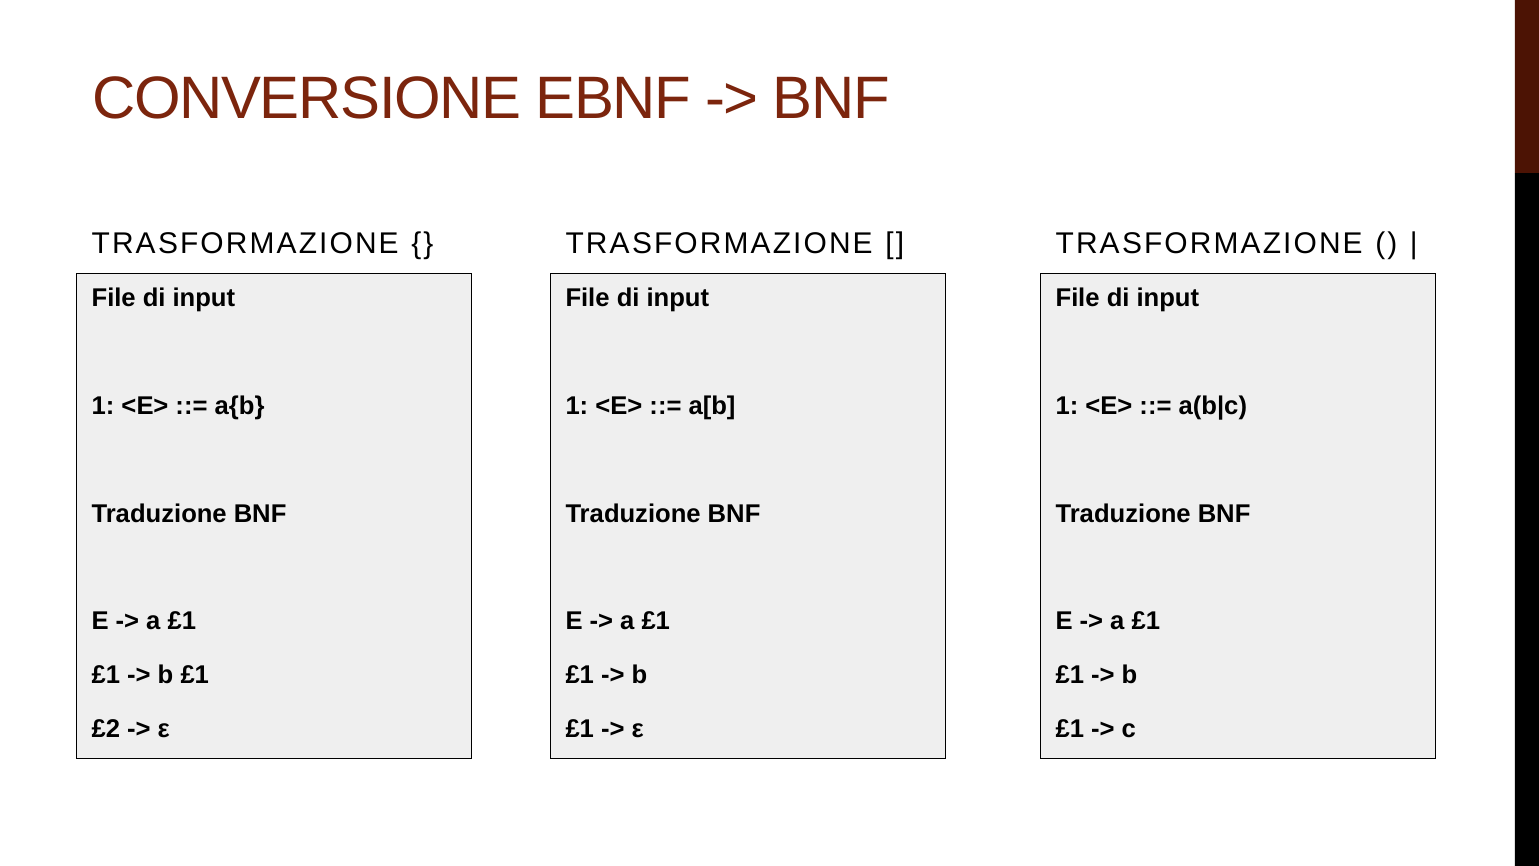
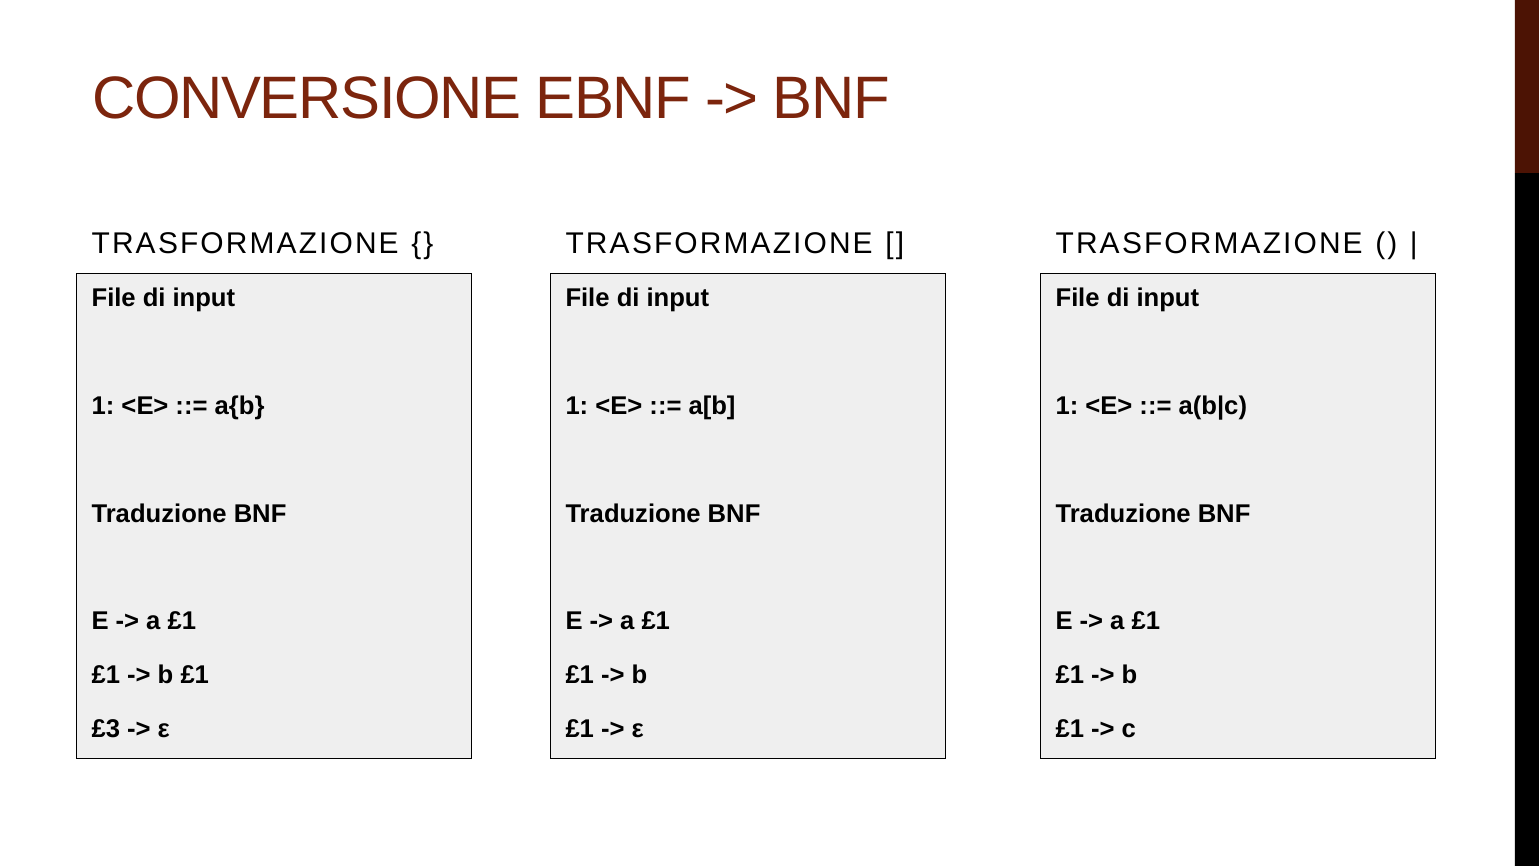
£2: £2 -> £3
